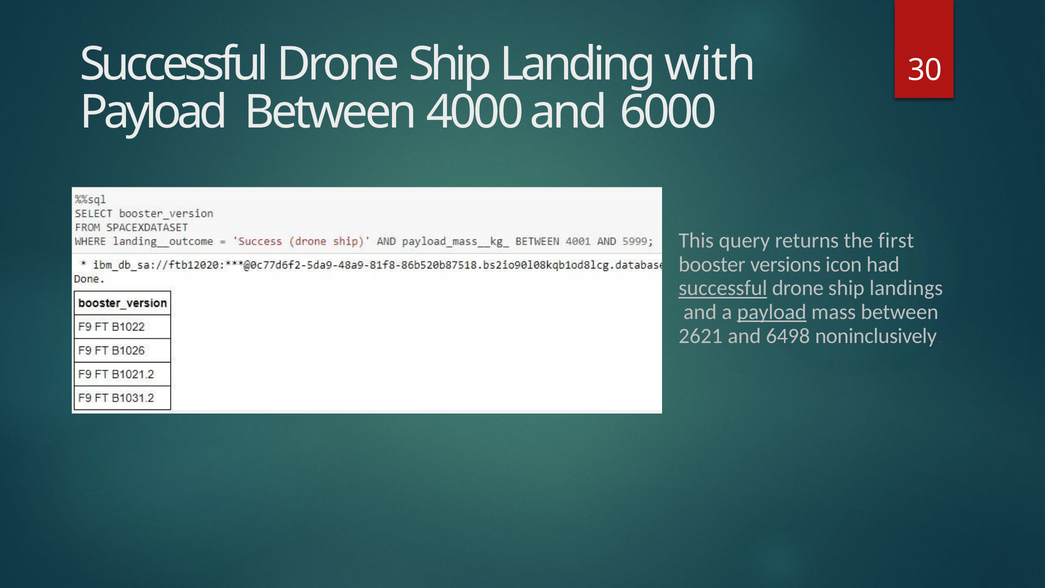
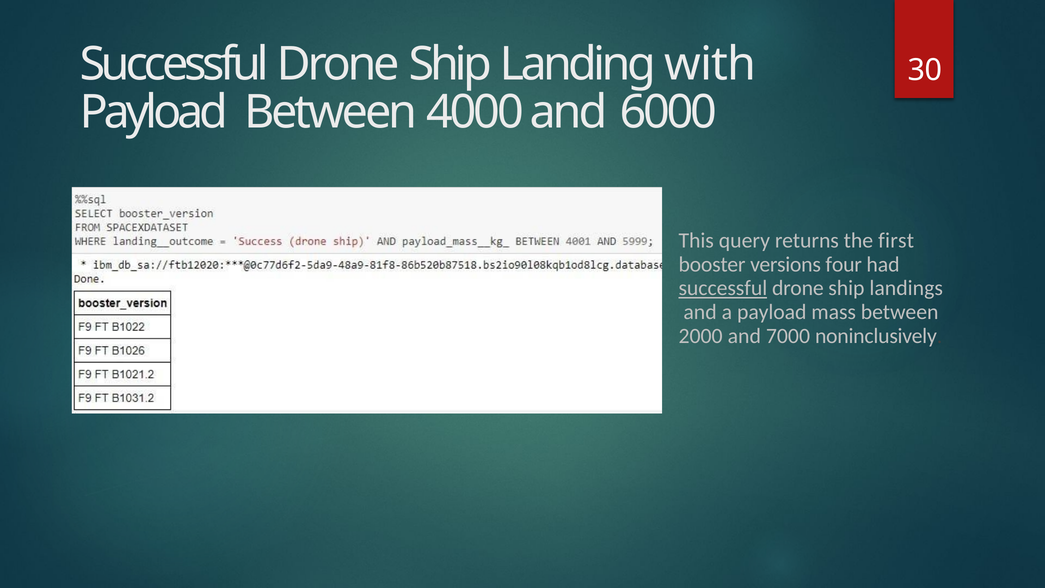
icon: icon -> four
payload at (772, 312) underline: present -> none
2621: 2621 -> 2000
6498: 6498 -> 7000
